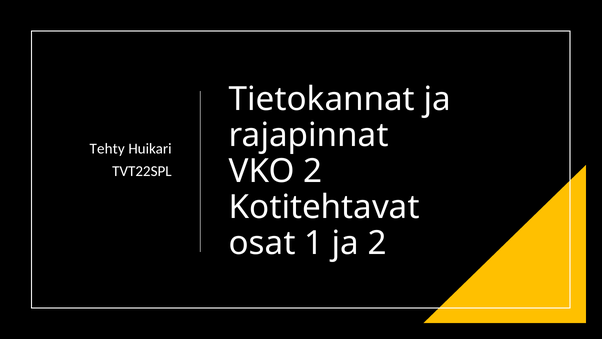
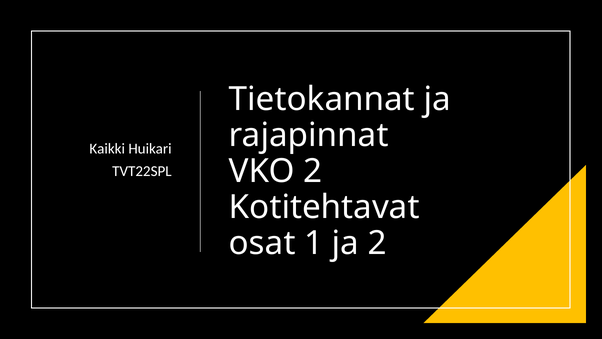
Tehty: Tehty -> Kaikki
